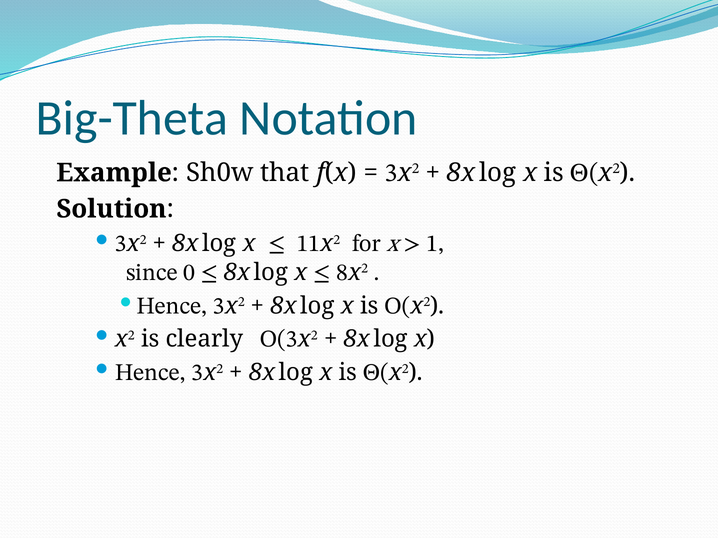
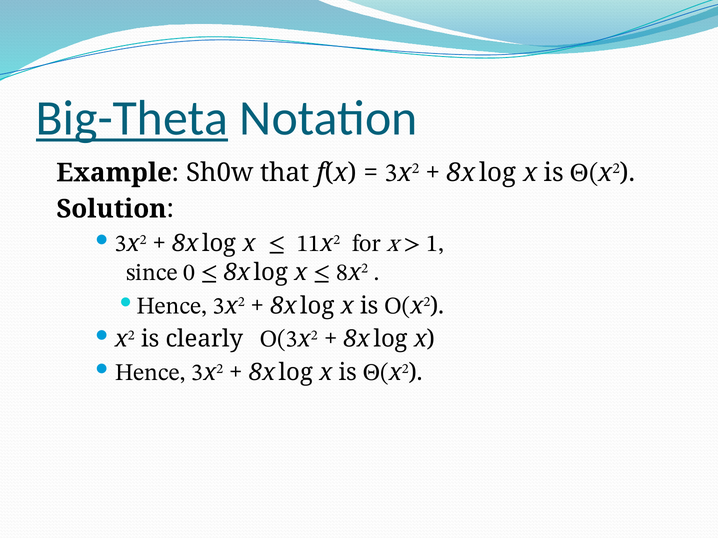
Big-Theta underline: none -> present
